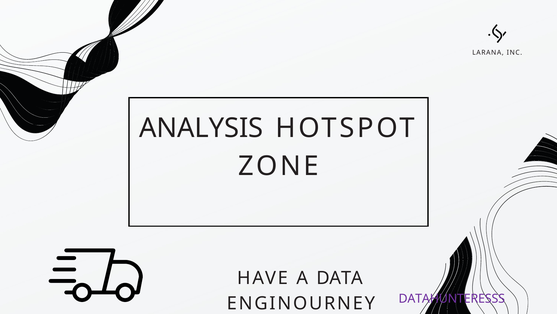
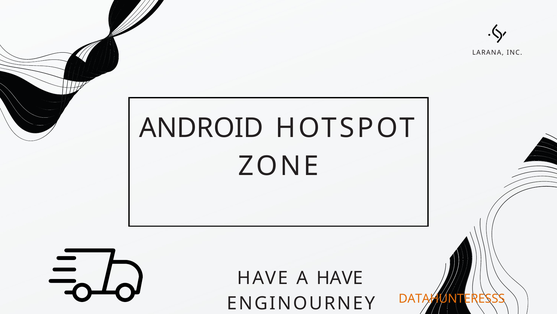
ANALYSIS: ANALYSIS -> ANDROID
A DATA: DATA -> HAVE
DATAHUNTERESSS colour: purple -> orange
